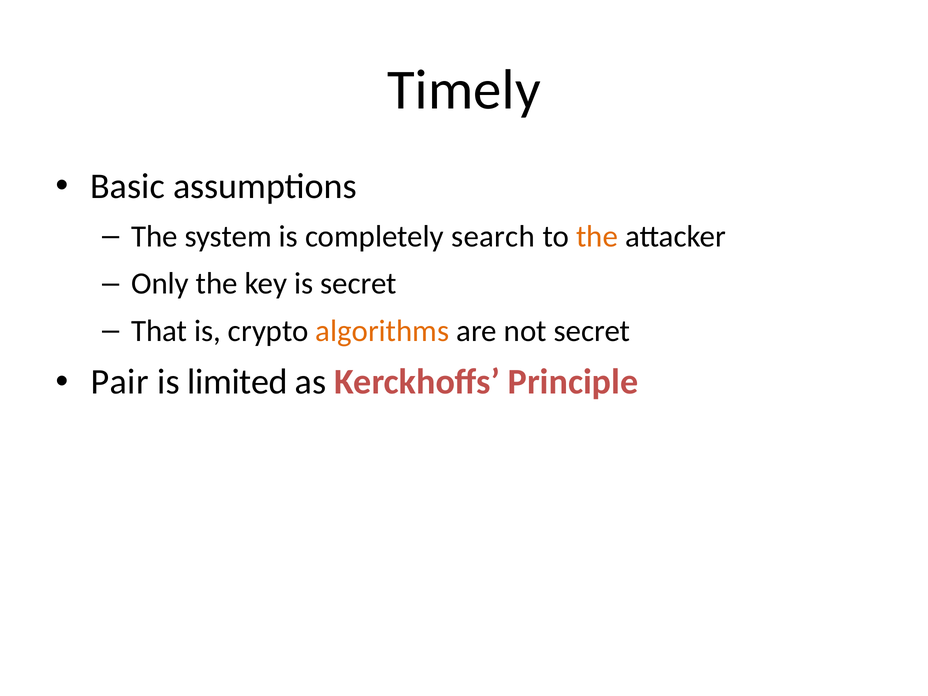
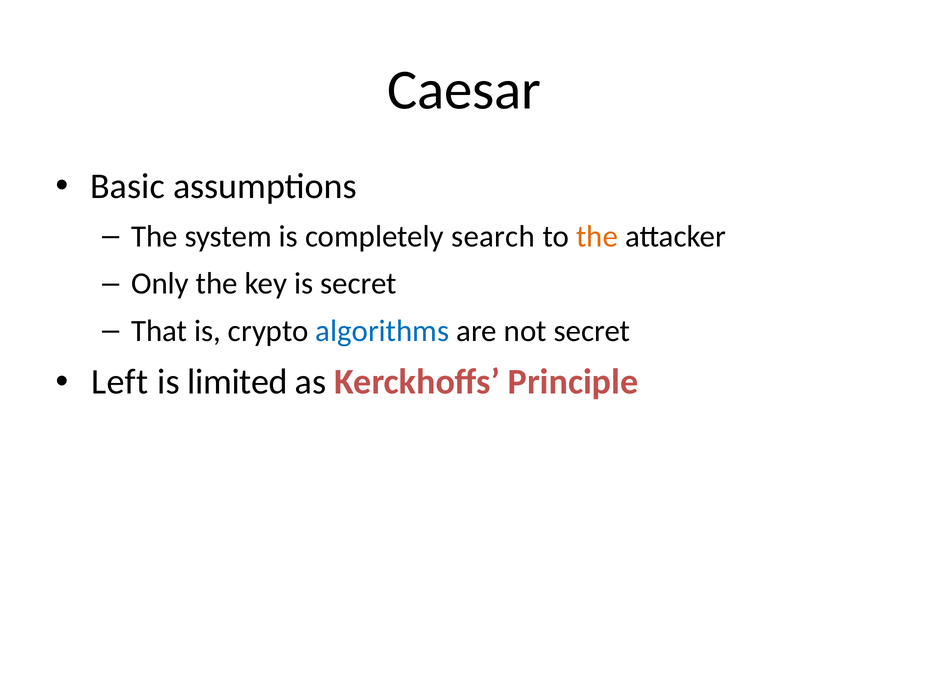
Timely: Timely -> Caesar
algorithms colour: orange -> blue
Pair: Pair -> Left
